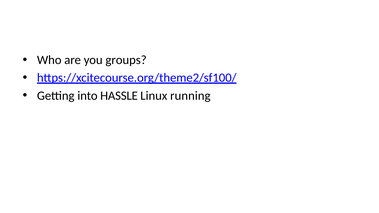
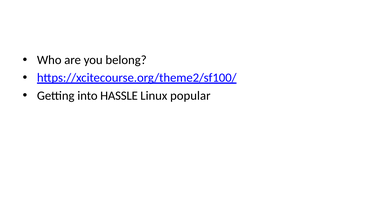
groups: groups -> belong
running: running -> popular
